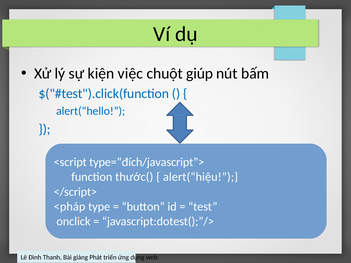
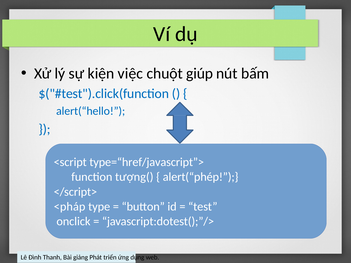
type=“đích/javascript”>: type=“đích/javascript”> -> type=“href/javascript”>
thước(: thước( -> tượng(
alert(“hiệu: alert(“hiệu -> alert(“phép
